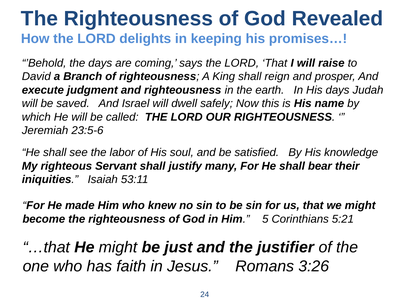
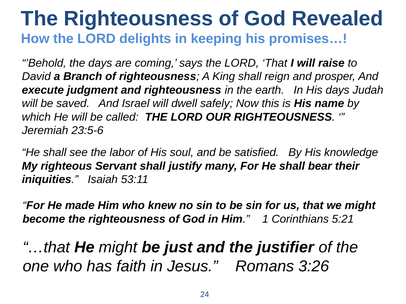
5: 5 -> 1
